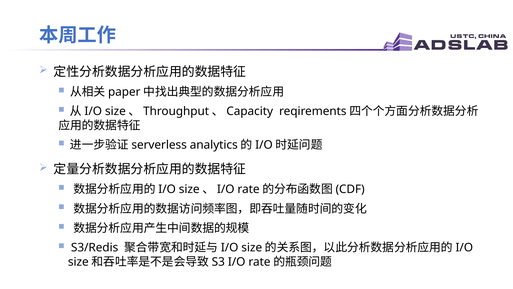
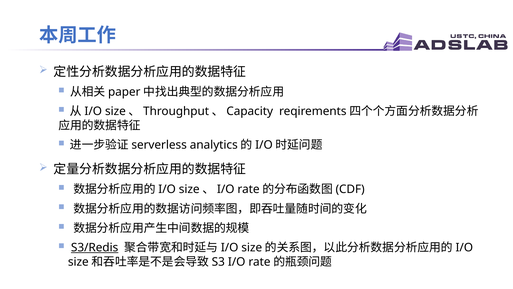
S3/Redis underline: none -> present
